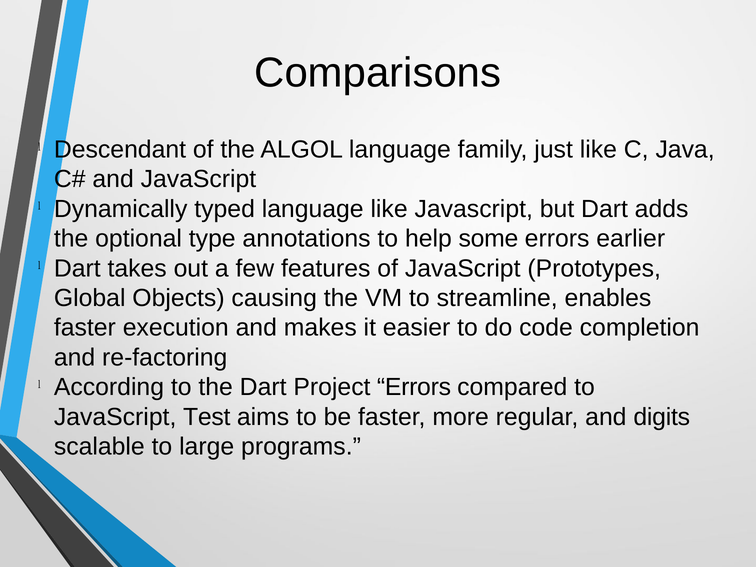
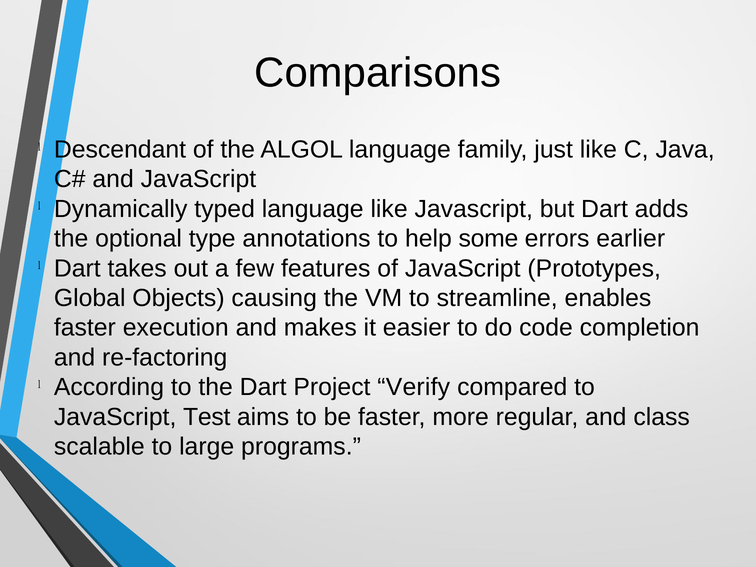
Project Errors: Errors -> Verify
digits: digits -> class
